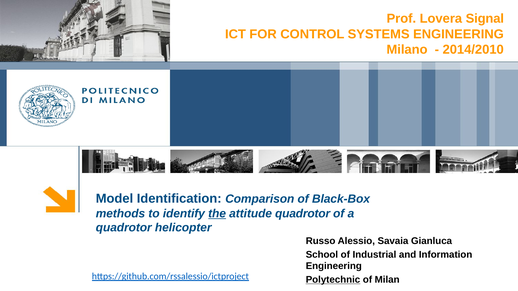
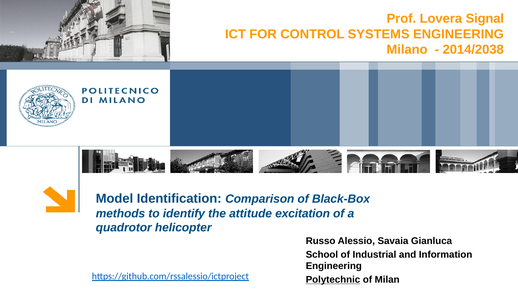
2014/2010: 2014/2010 -> 2014/2038
the underline: present -> none
attitude quadrotor: quadrotor -> excitation
